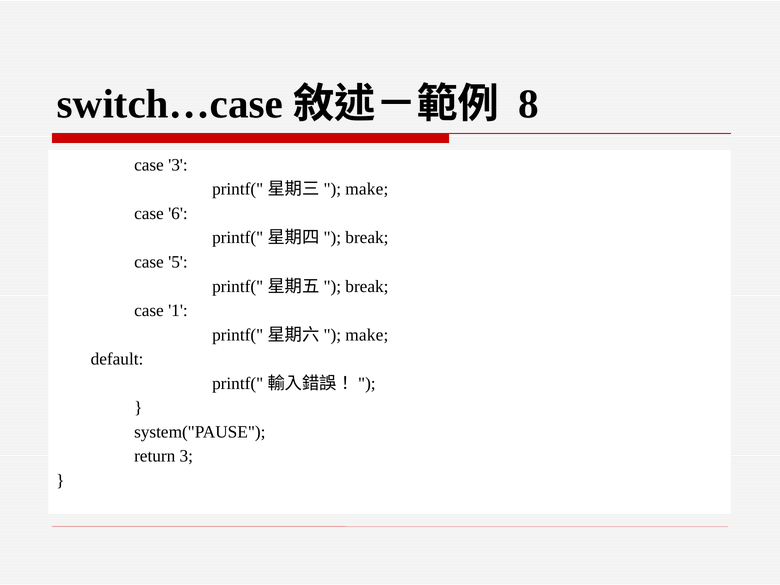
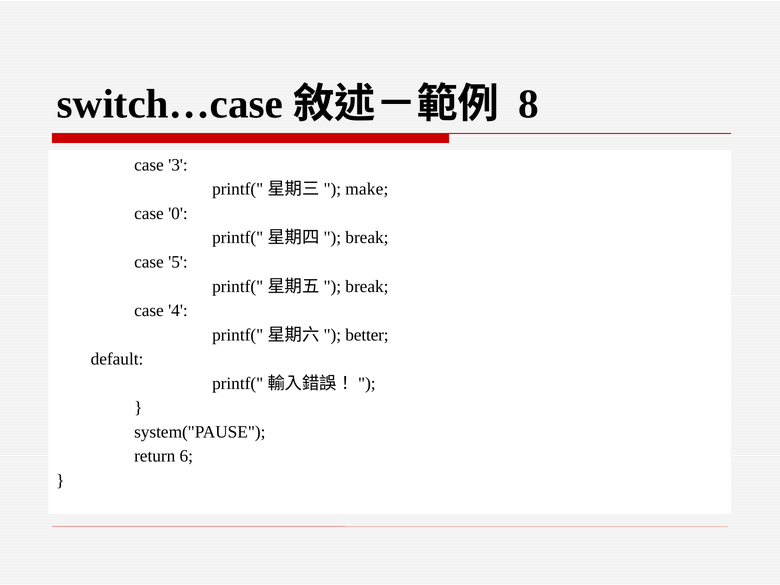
6: 6 -> 0
1: 1 -> 4
make at (367, 335): make -> better
return 3: 3 -> 6
